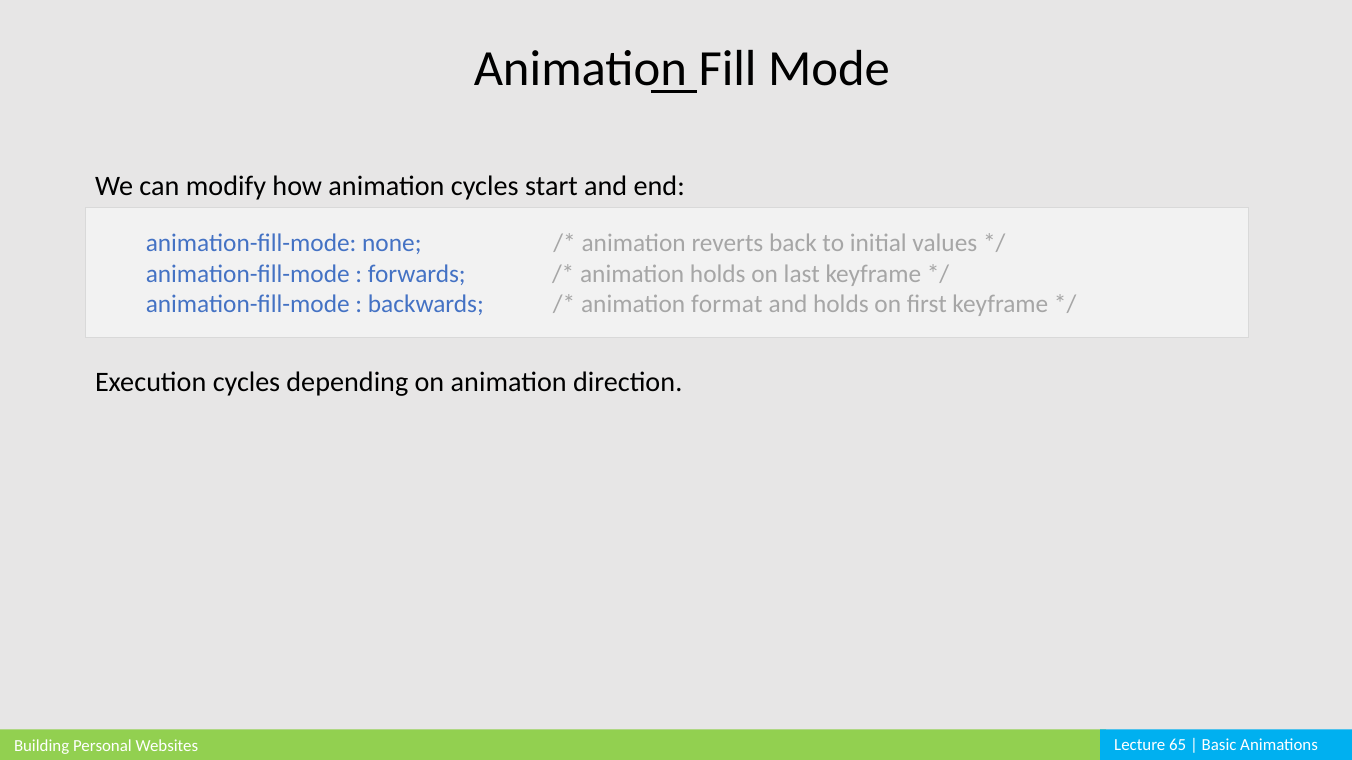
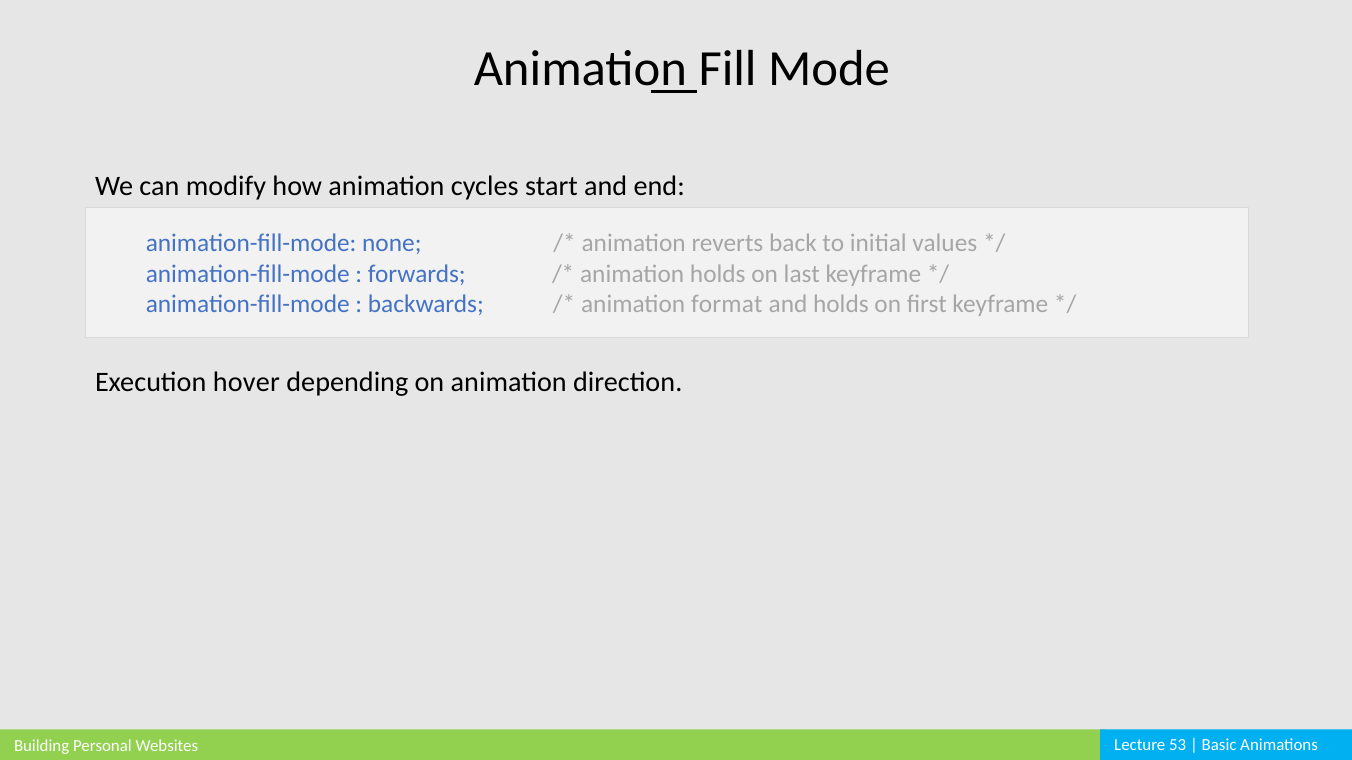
Execution cycles: cycles -> hover
65: 65 -> 53
